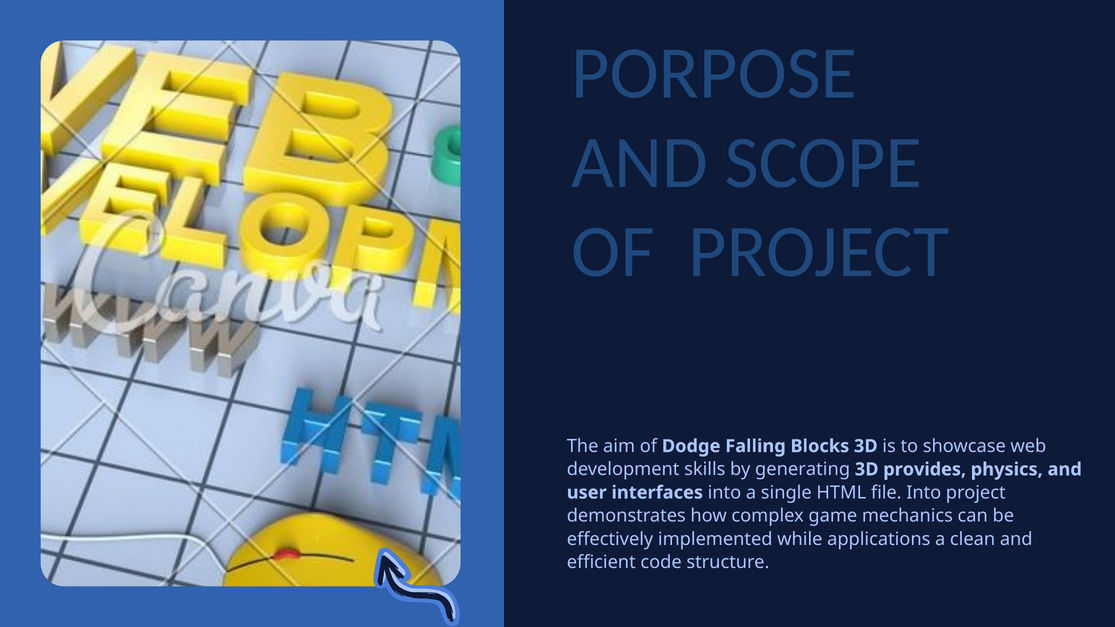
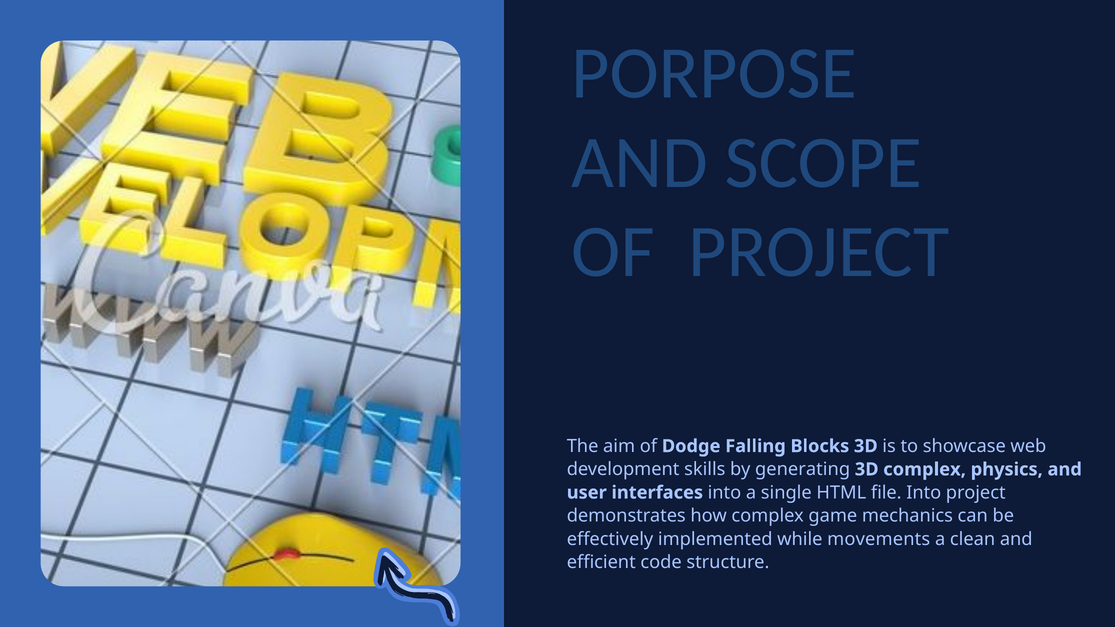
3D provides: provides -> complex
applications: applications -> movements
